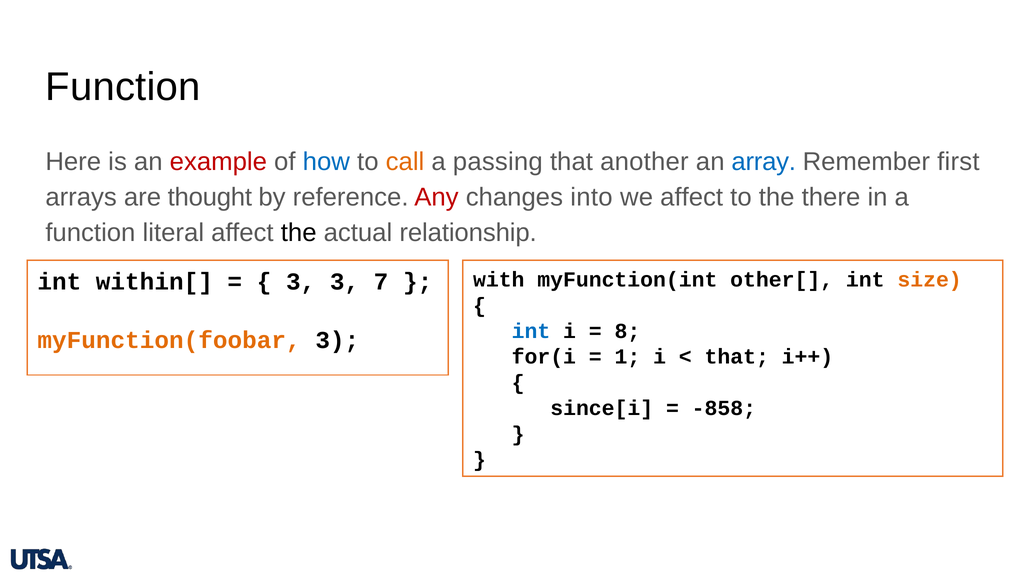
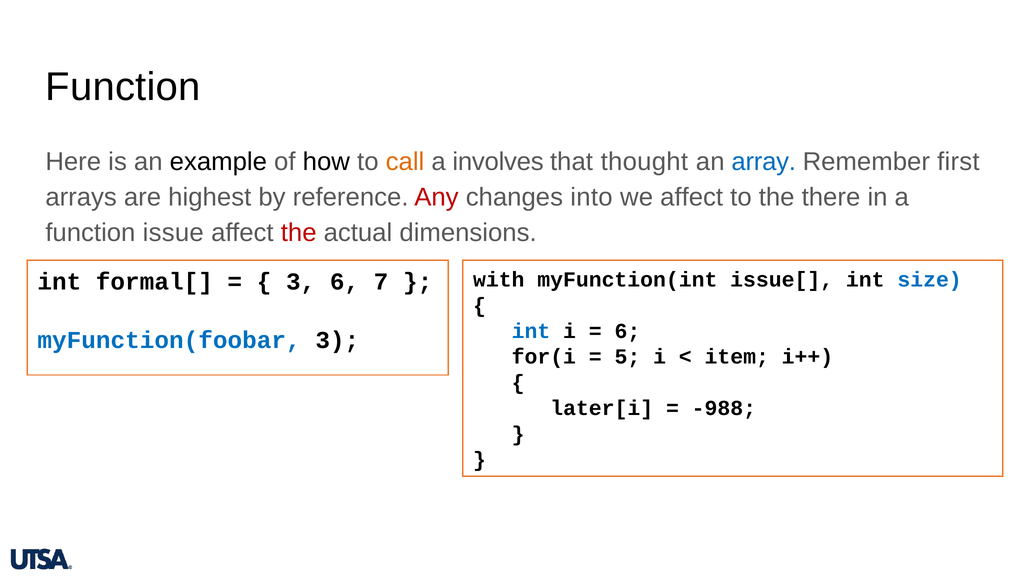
example colour: red -> black
how colour: blue -> black
passing: passing -> involves
another: another -> thought
thought: thought -> highest
literal: literal -> issue
the at (299, 233) colour: black -> red
relationship: relationship -> dimensions
other[: other[ -> issue[
size colour: orange -> blue
within[: within[ -> formal[
3 3: 3 -> 6
8 at (627, 331): 8 -> 6
myFunction(foobar colour: orange -> blue
1: 1 -> 5
that at (737, 357): that -> item
since[i: since[i -> later[i
-858: -858 -> -988
